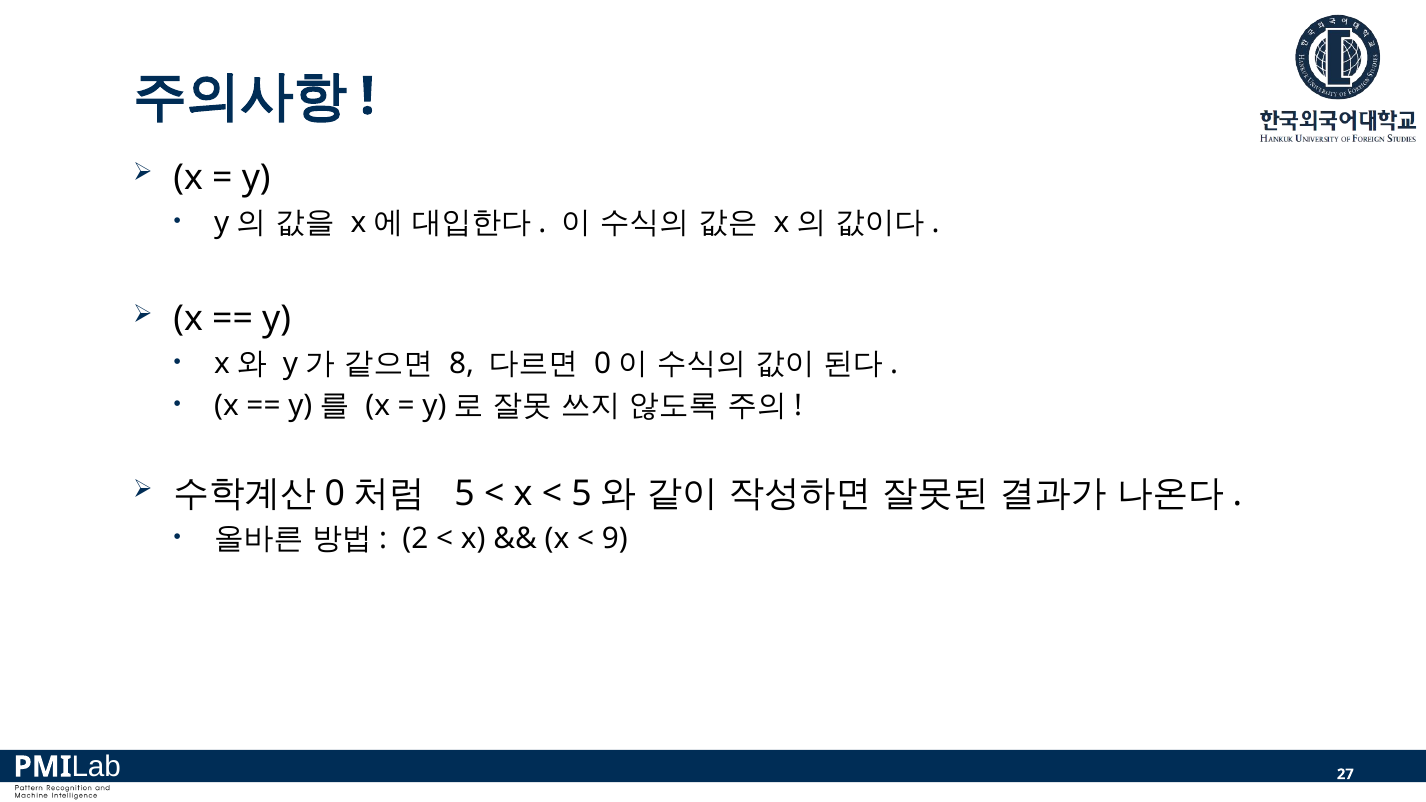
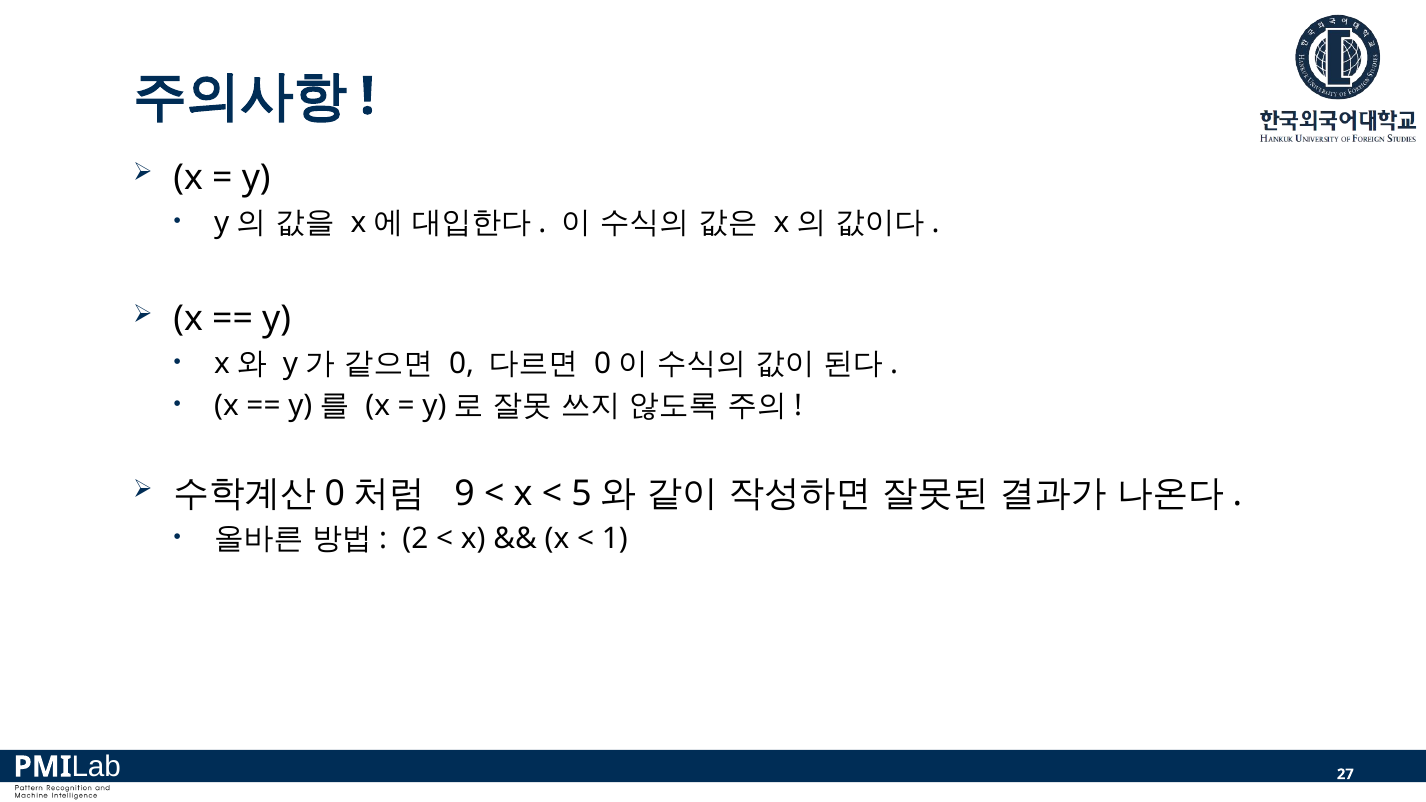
8 at (462, 364): 8 -> 0
5 at (465, 494): 5 -> 9
9: 9 -> 1
